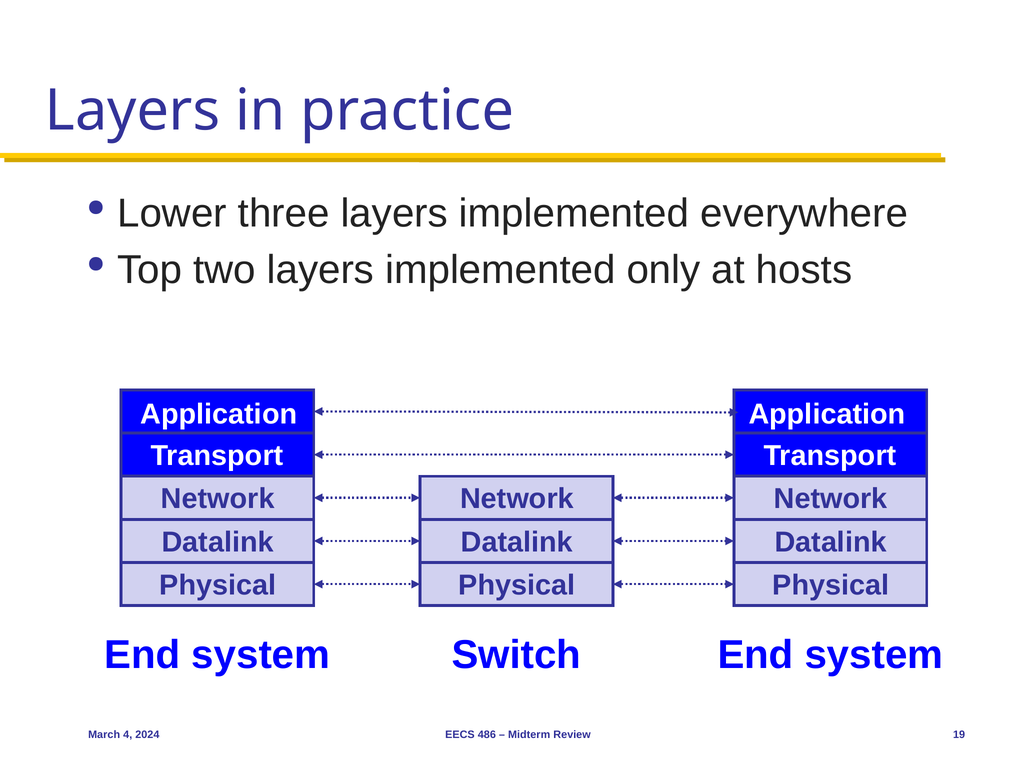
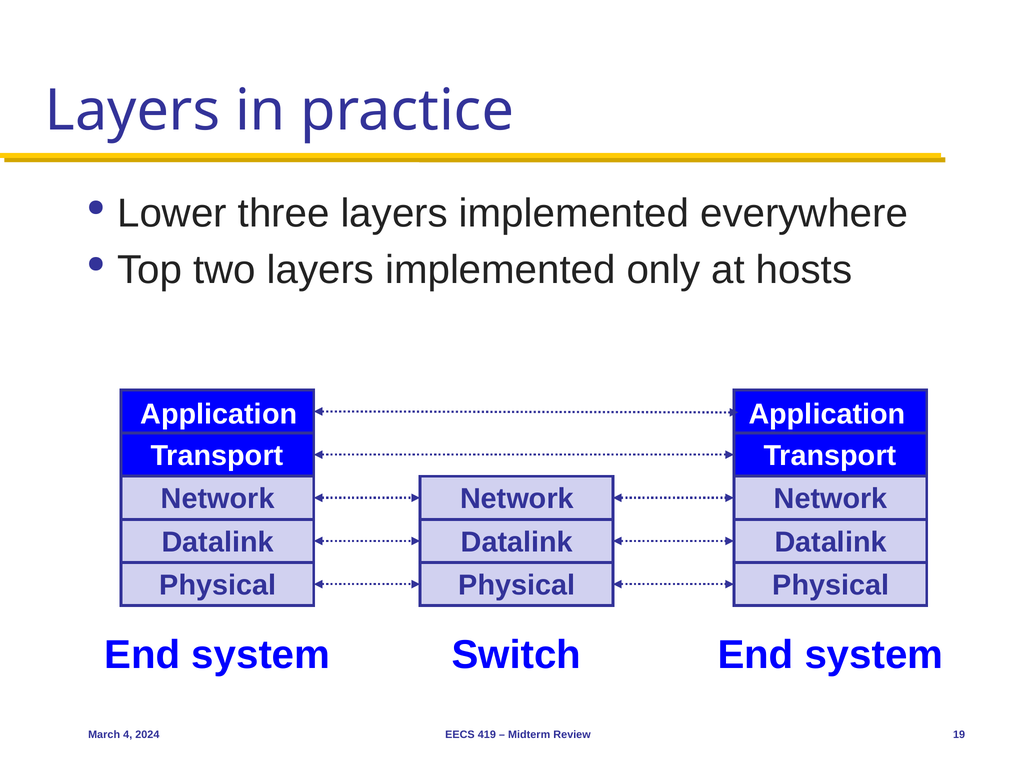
486: 486 -> 419
